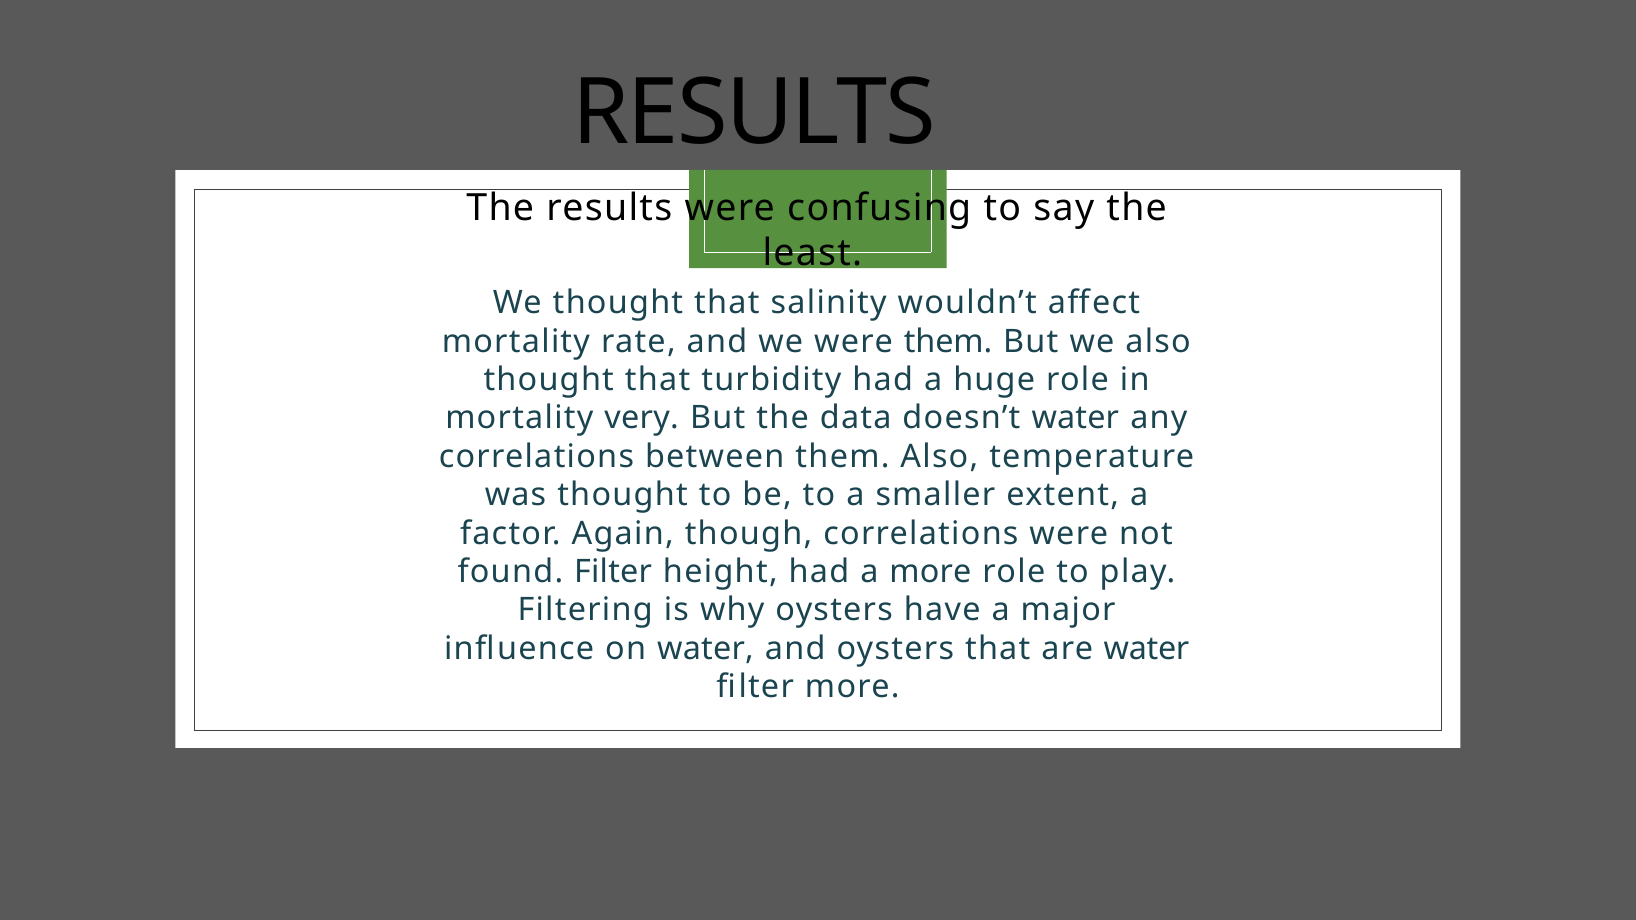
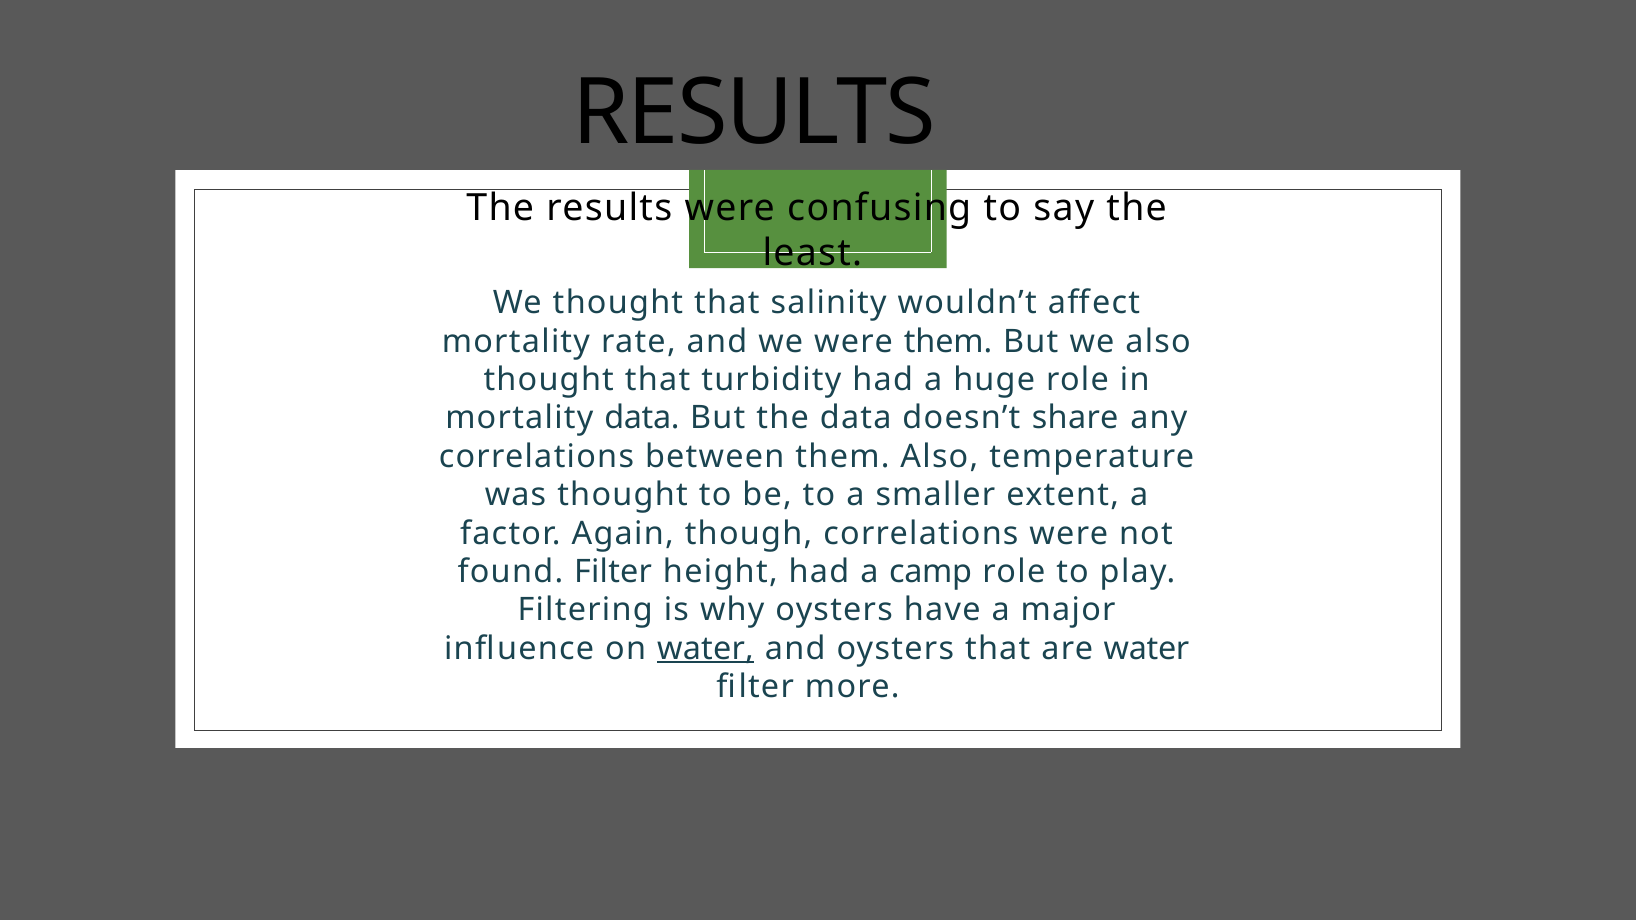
mortality very: very -> data
doesn’t water: water -> share
a more: more -> camp
water at (706, 649) underline: none -> present
